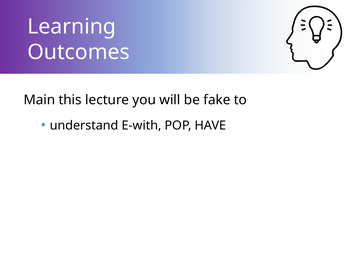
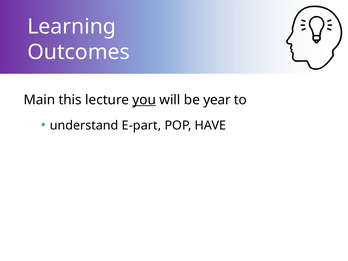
you underline: none -> present
fake: fake -> year
E-with: E-with -> E-part
